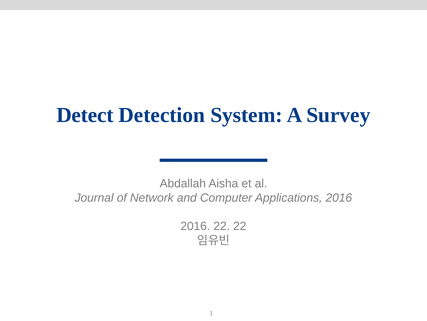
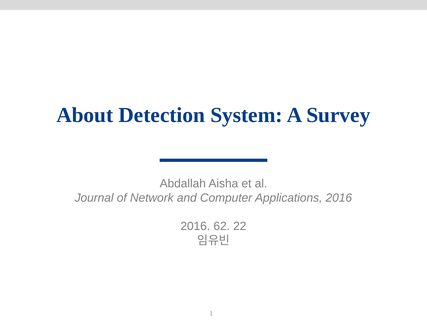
Detect: Detect -> About
2016 22: 22 -> 62
